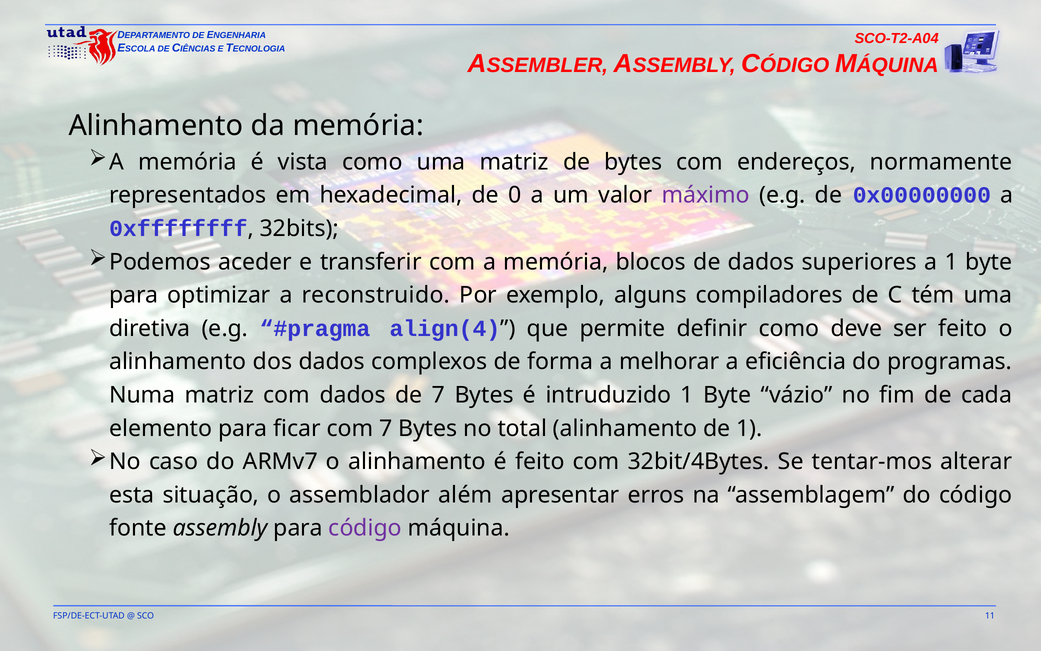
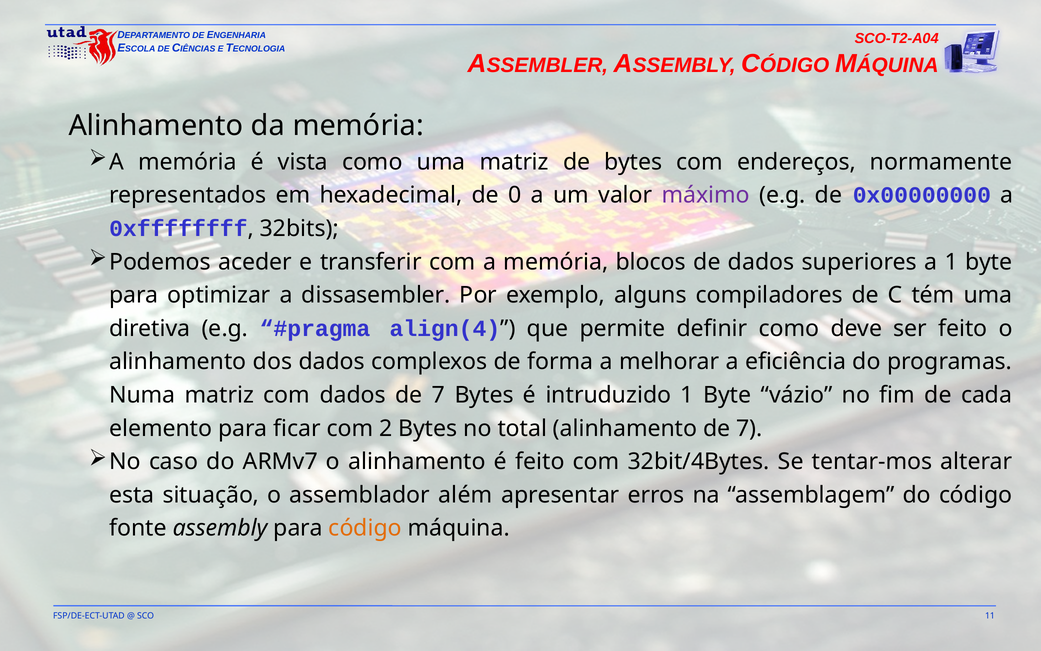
reconstruido: reconstruido -> dissasembler
com 7: 7 -> 2
alinhamento de 1: 1 -> 7
código at (365, 528) colour: purple -> orange
